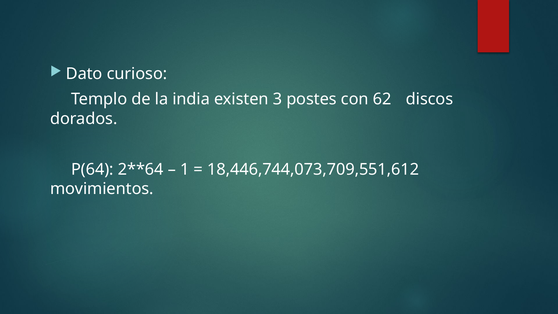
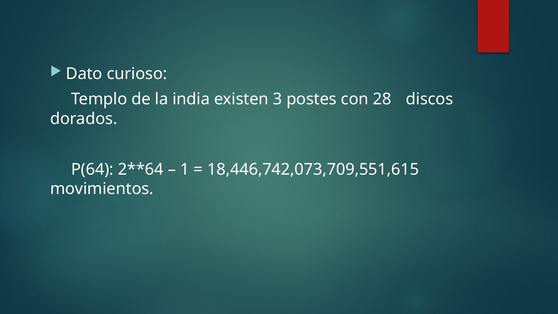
62: 62 -> 28
18,446,744,073,709,551,612: 18,446,744,073,709,551,612 -> 18,446,742,073,709,551,615
